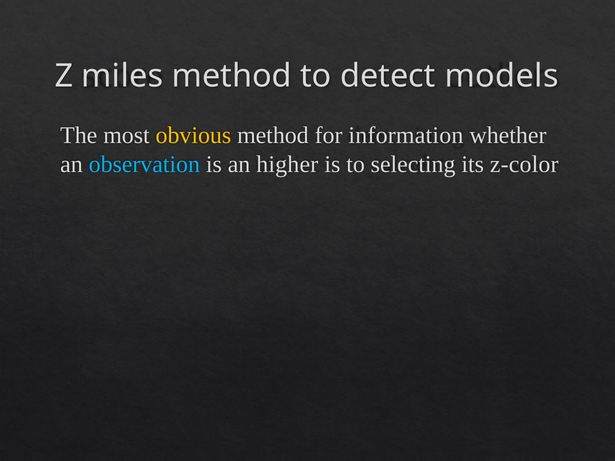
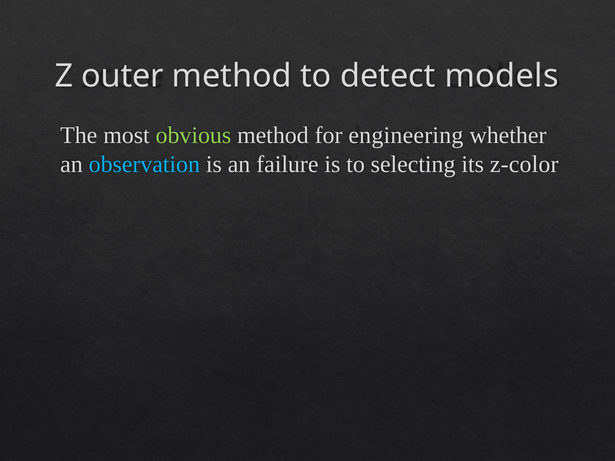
miles: miles -> outer
obvious colour: yellow -> light green
information: information -> engineering
higher: higher -> failure
